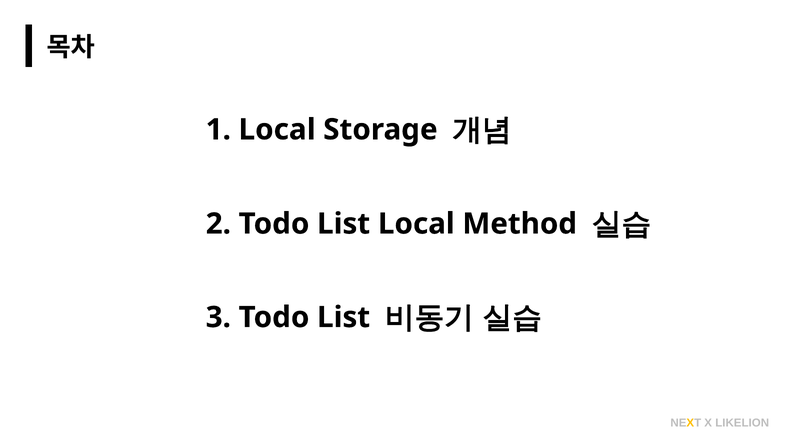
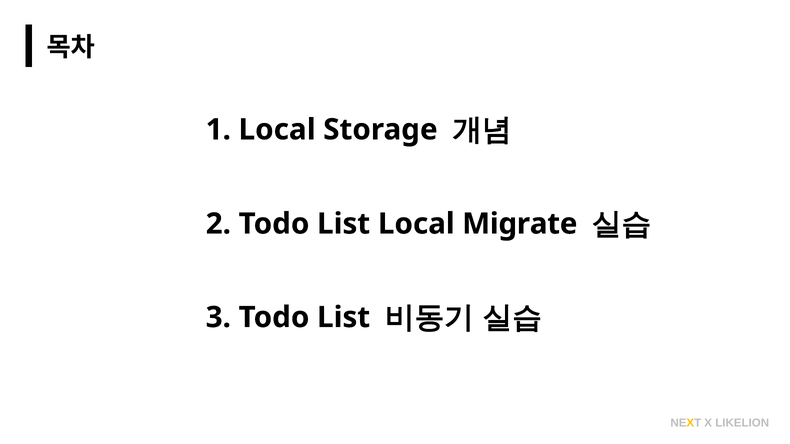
Method: Method -> Migrate
